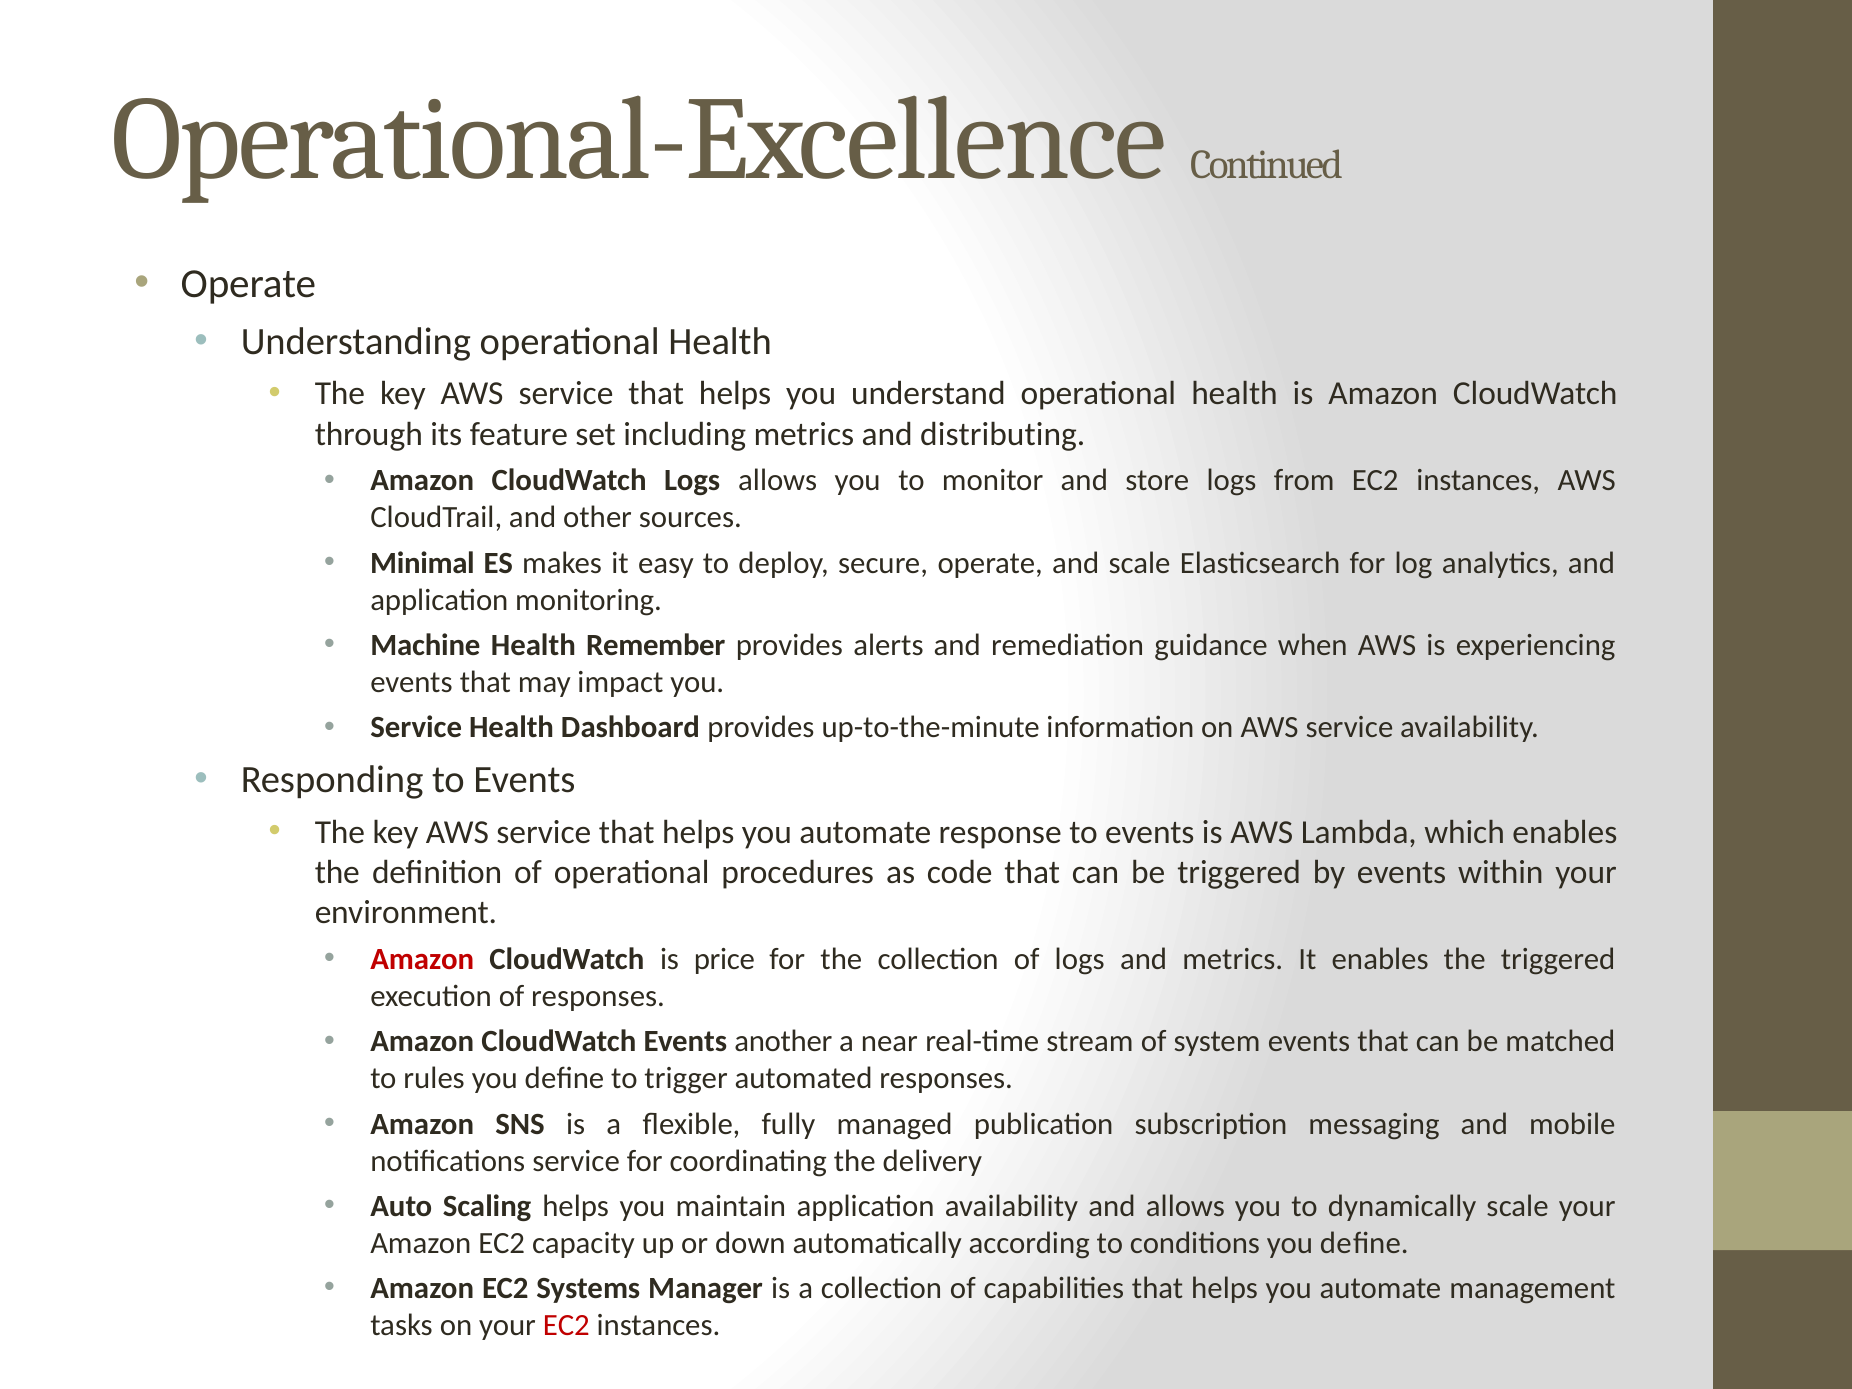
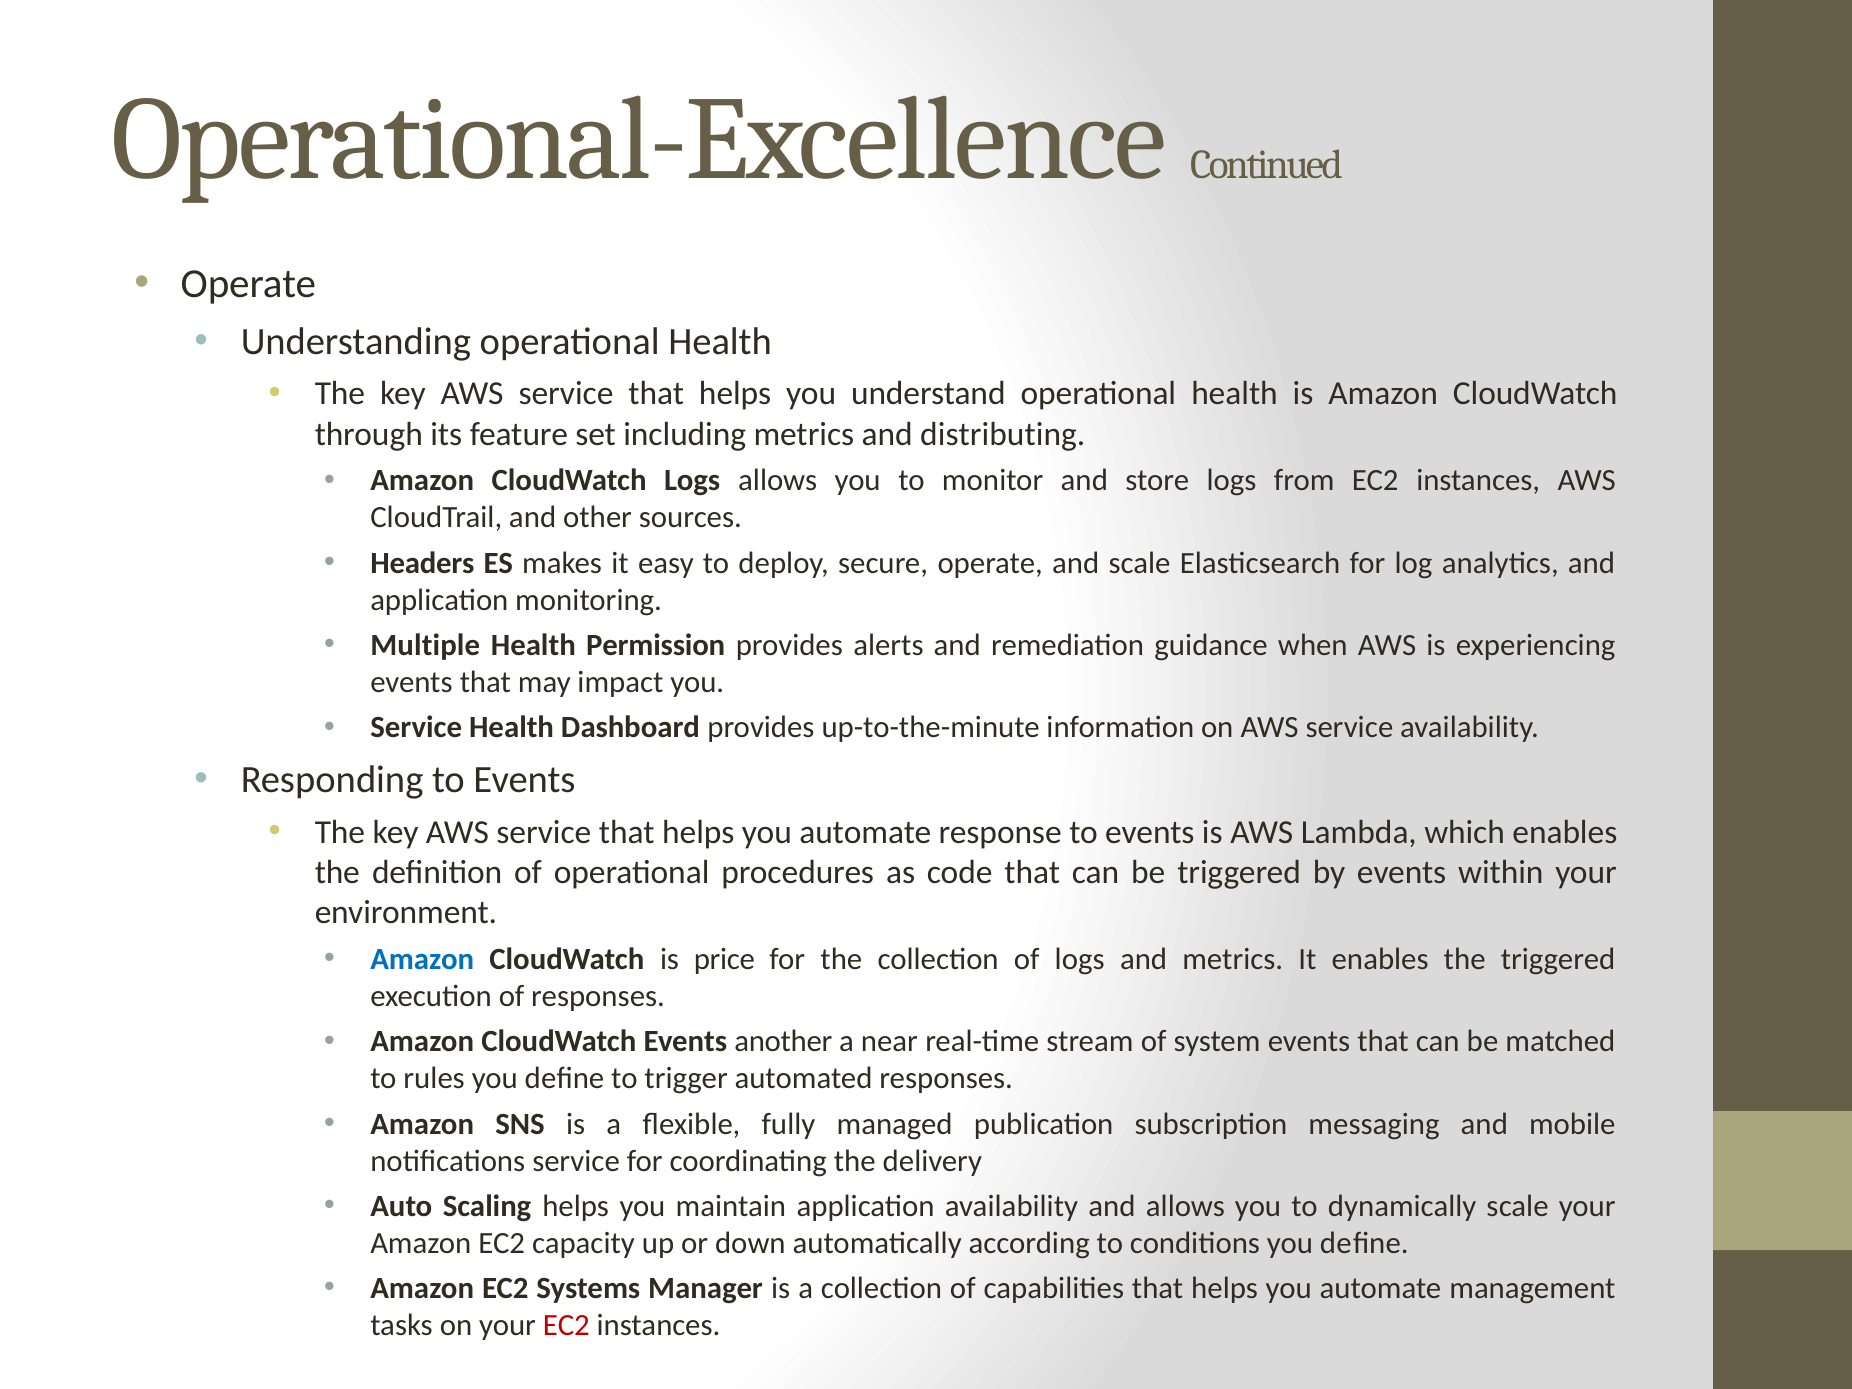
Minimal: Minimal -> Headers
Machine: Machine -> Multiple
Remember: Remember -> Permission
Amazon at (422, 959) colour: red -> blue
